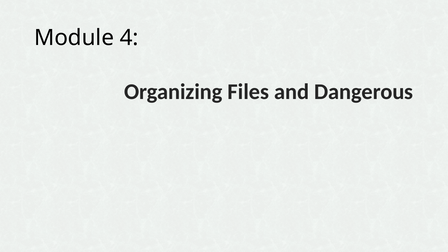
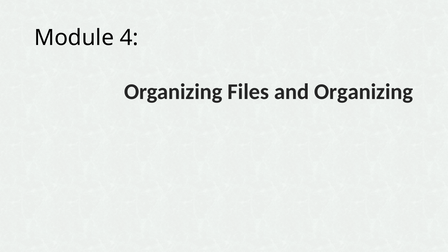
and Dangerous: Dangerous -> Organizing
